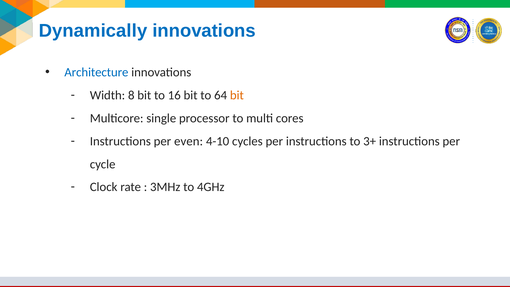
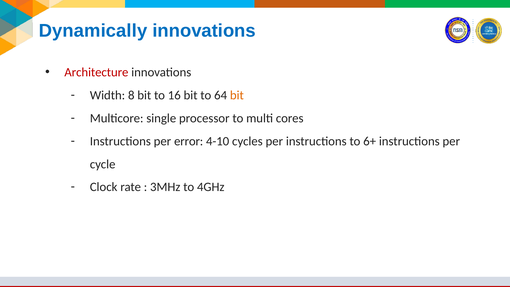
Architecture colour: blue -> red
even: even -> error
3+: 3+ -> 6+
